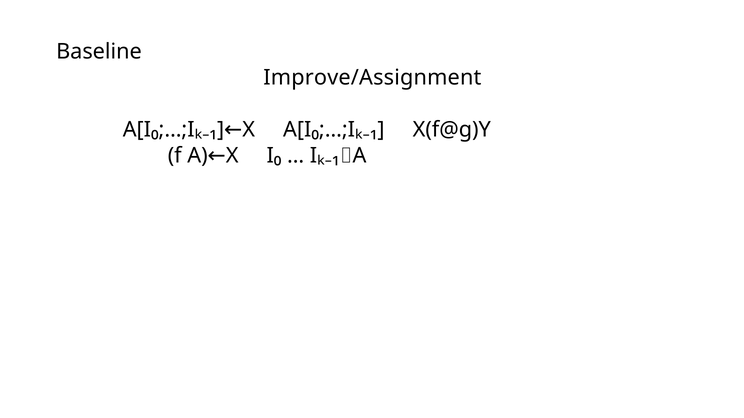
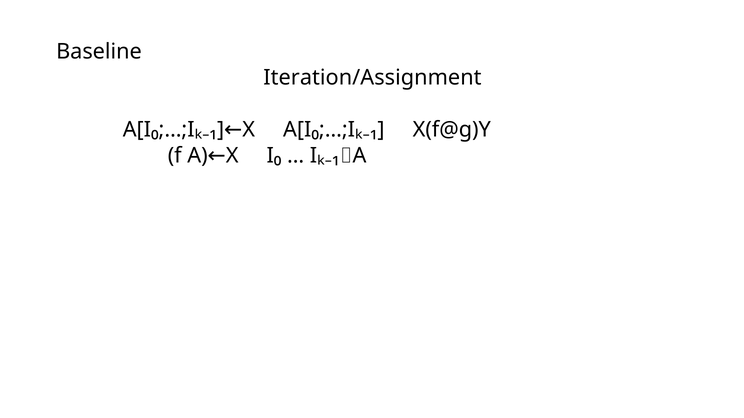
Improve/Assignment: Improve/Assignment -> Iteration/Assignment
